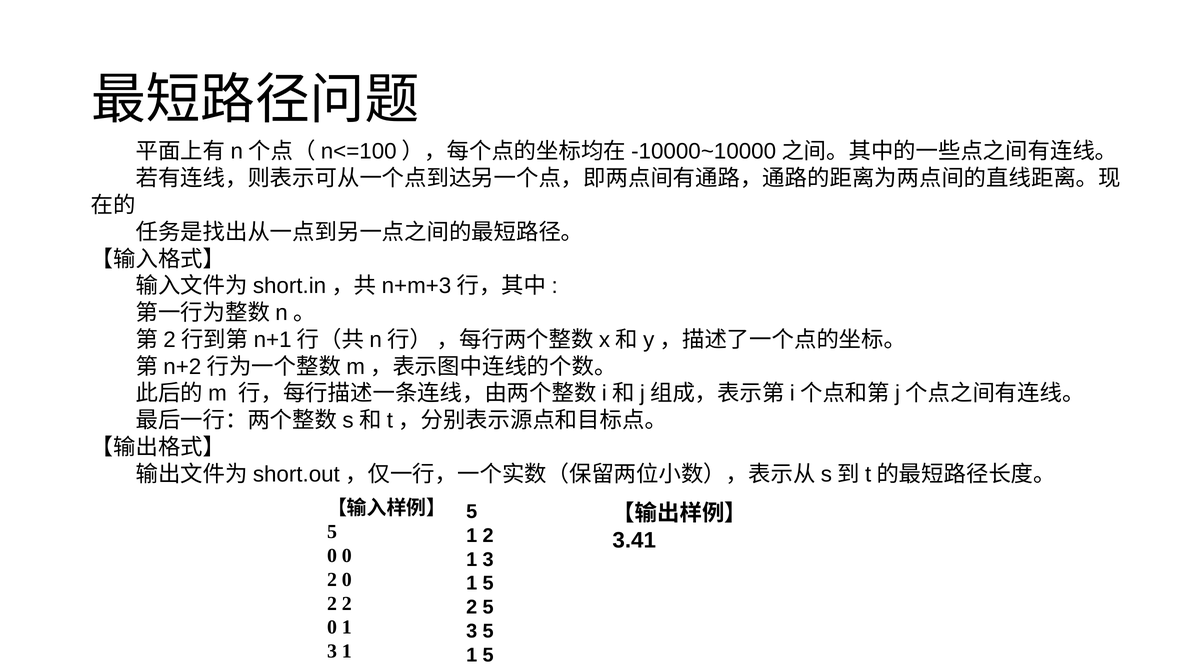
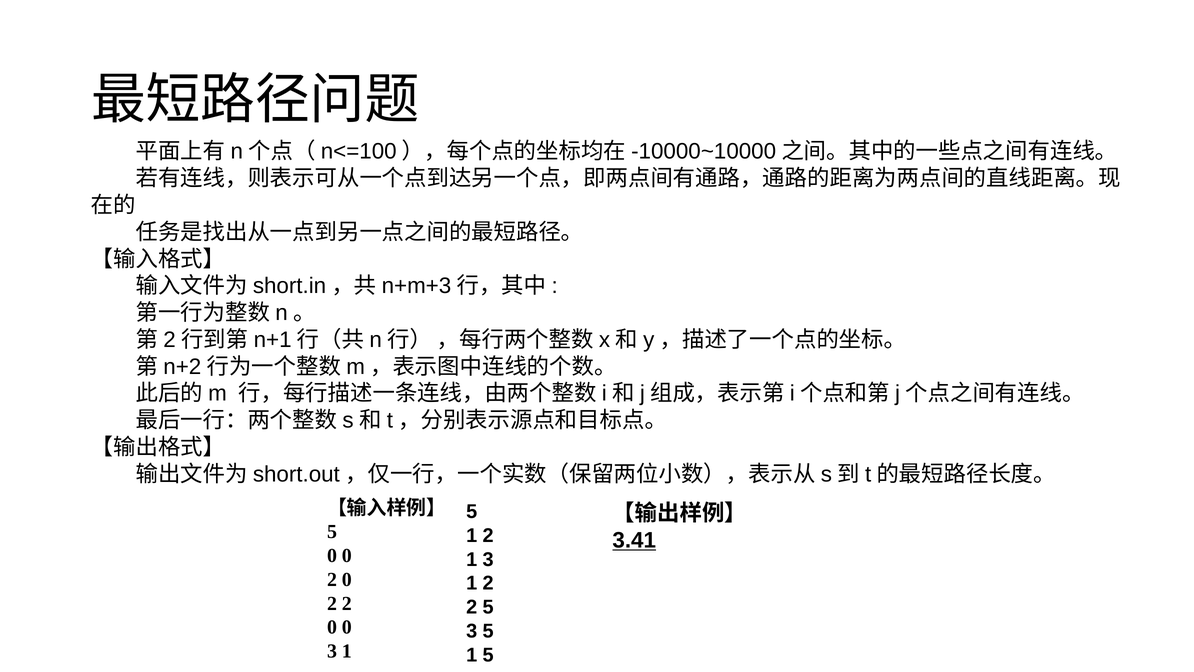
3.41 underline: none -> present
5 at (488, 583): 5 -> 2
1 at (347, 627): 1 -> 0
